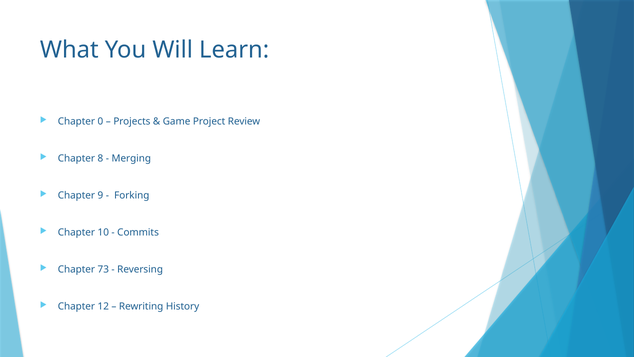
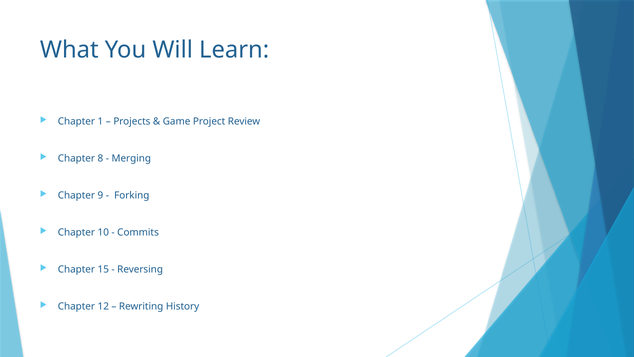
0: 0 -> 1
73: 73 -> 15
